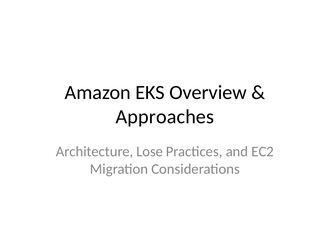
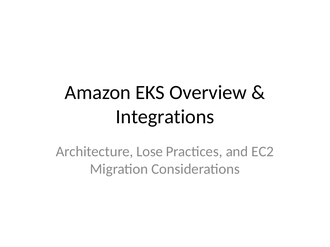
Approaches: Approaches -> Integrations
